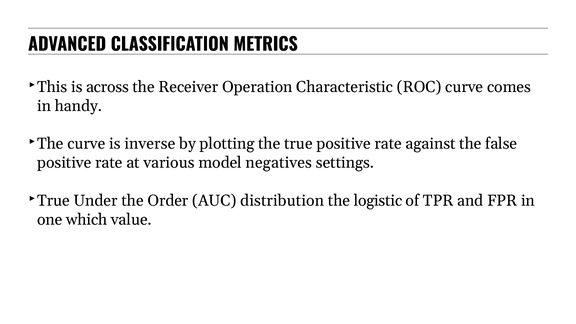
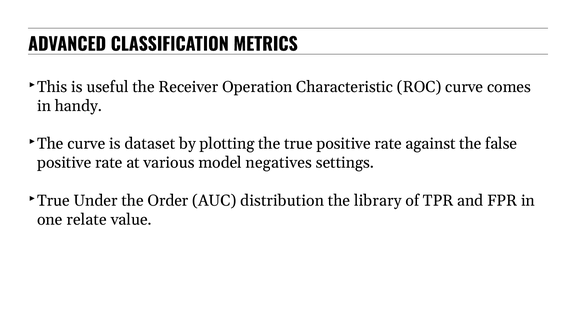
across: across -> useful
inverse: inverse -> dataset
logistic: logistic -> library
which: which -> relate
